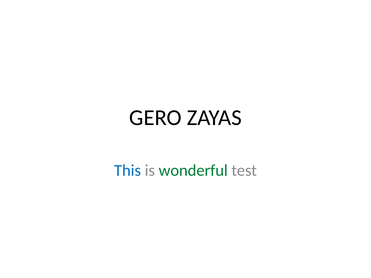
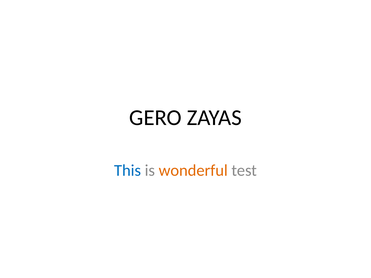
wonderful colour: green -> orange
